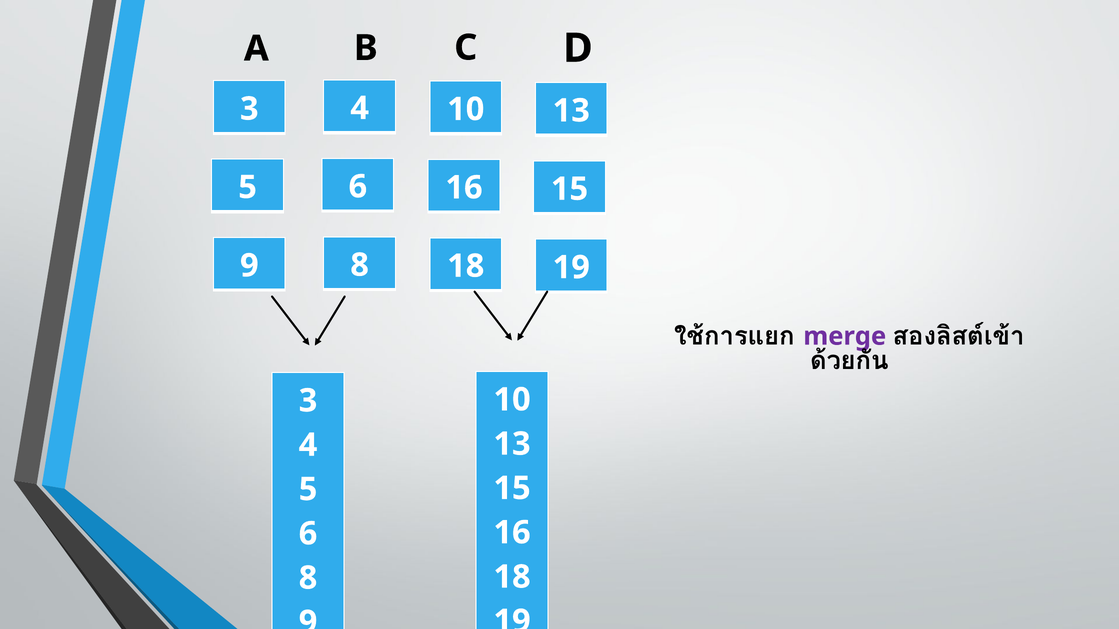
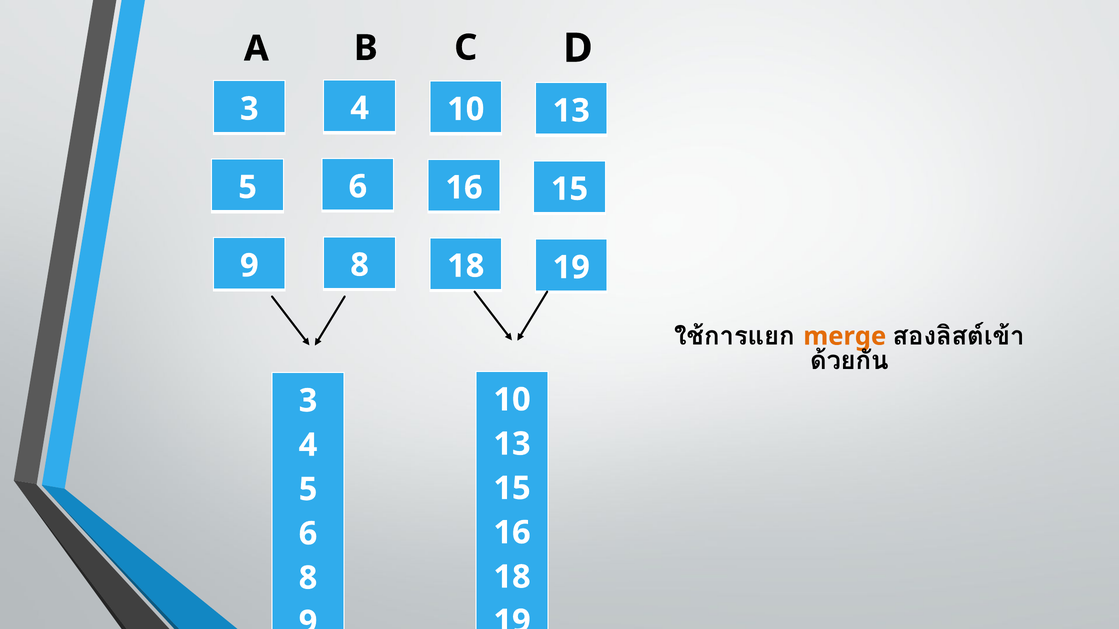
merge colour: purple -> orange
